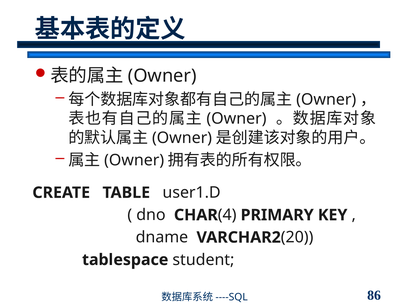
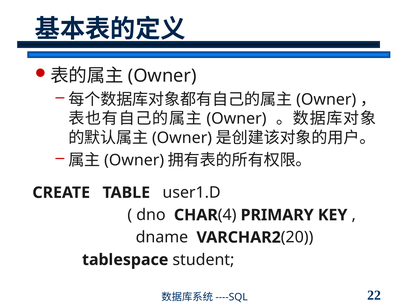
86: 86 -> 22
